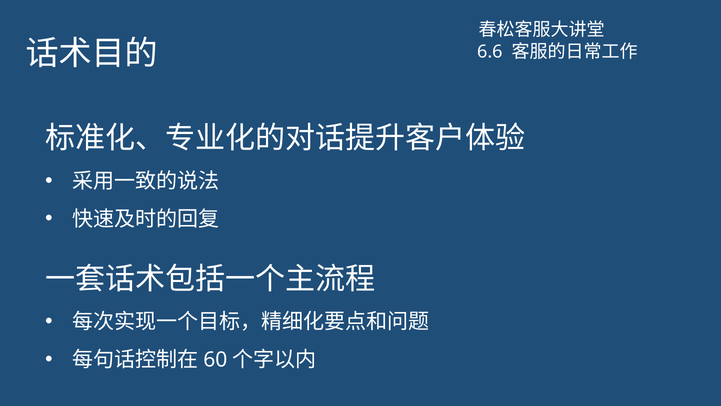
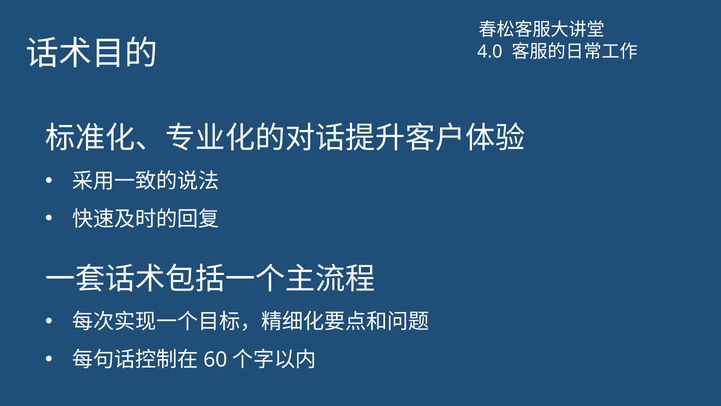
6.6: 6.6 -> 4.0
